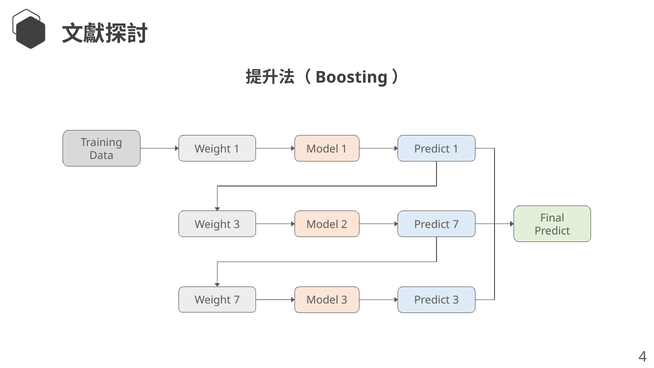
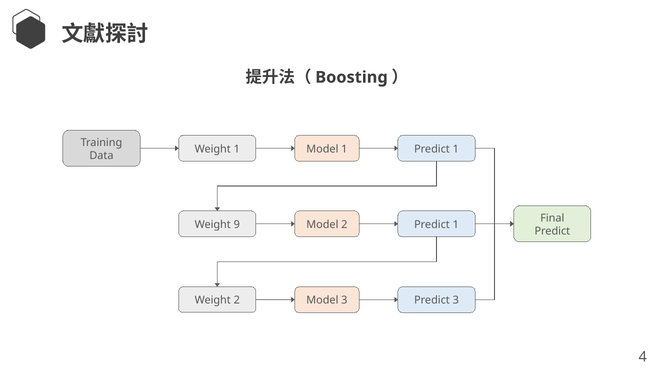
Weight 3: 3 -> 9
7 at (456, 225): 7 -> 1
Weight 7: 7 -> 2
